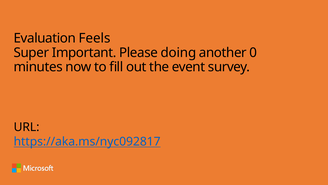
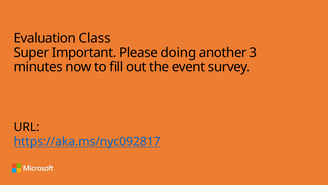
Feels: Feels -> Class
0: 0 -> 3
